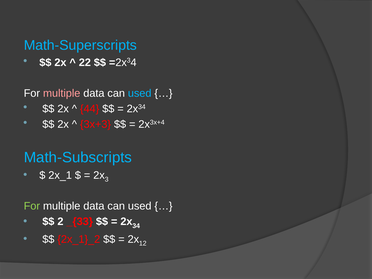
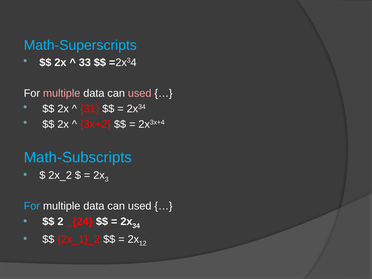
22: 22 -> 33
used at (140, 93) colour: light blue -> pink
44: 44 -> 31
3x+3: 3x+3 -> 3x+2
2x_1: 2x_1 -> 2x_2
For at (32, 206) colour: light green -> light blue
_{33: _{33 -> _{24
